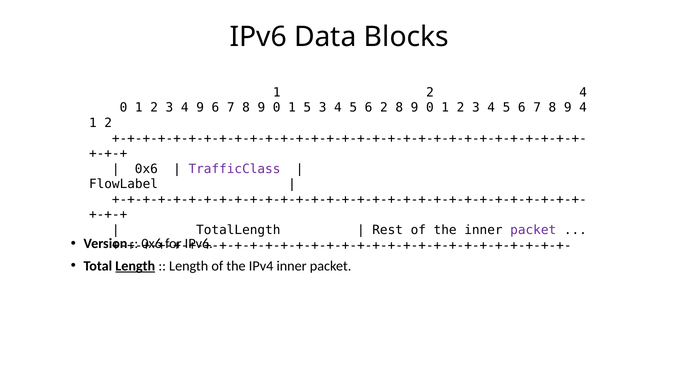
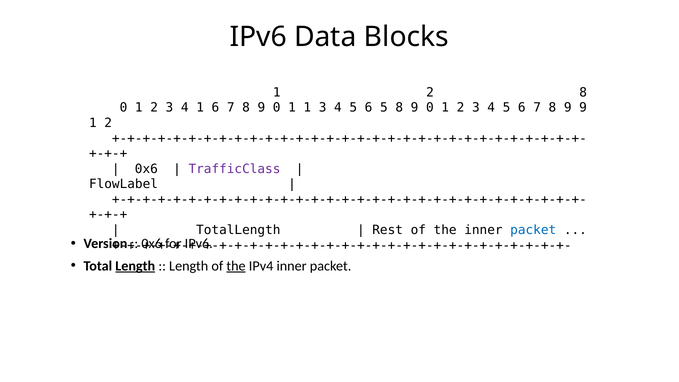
2 4: 4 -> 8
4 9: 9 -> 1
1 5: 5 -> 1
6 2: 2 -> 5
9 4: 4 -> 9
packet at (533, 230) colour: purple -> blue
the at (236, 266) underline: none -> present
